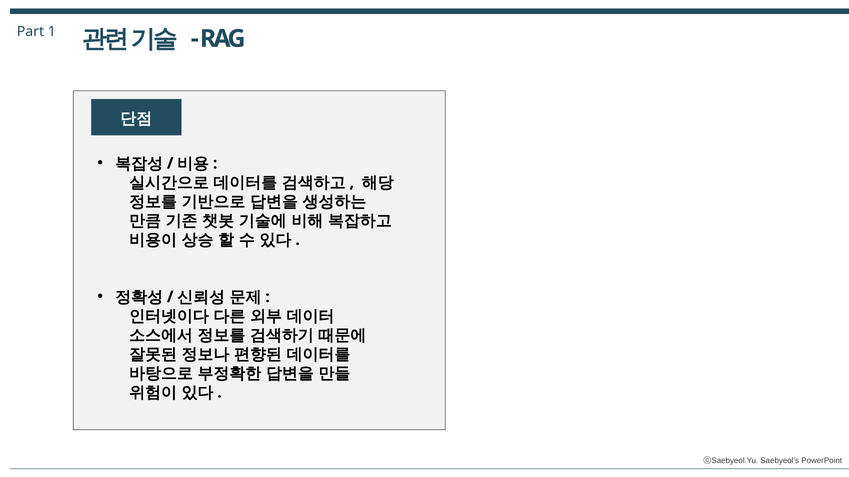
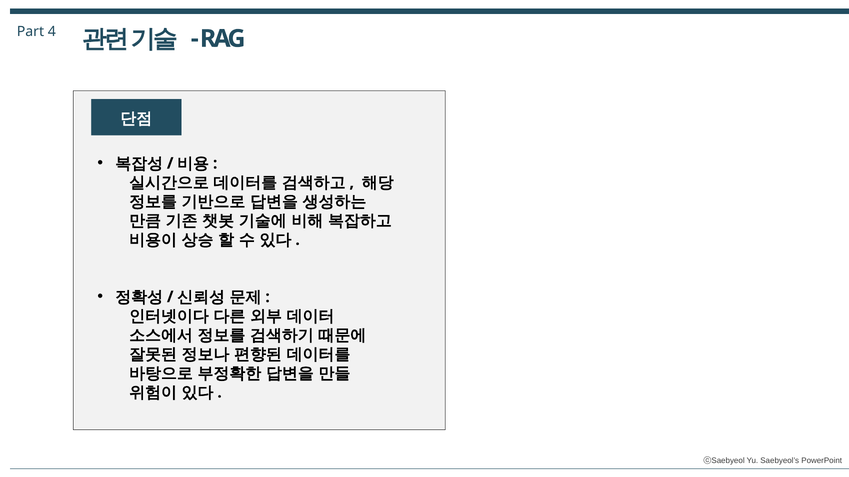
1: 1 -> 4
